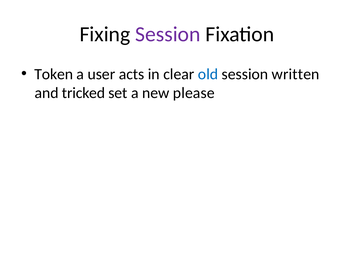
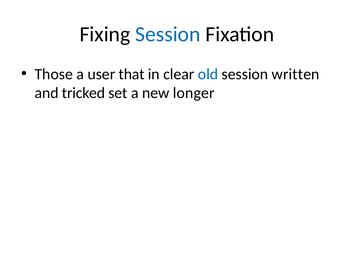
Session at (168, 34) colour: purple -> blue
Token: Token -> Those
acts: acts -> that
please: please -> longer
